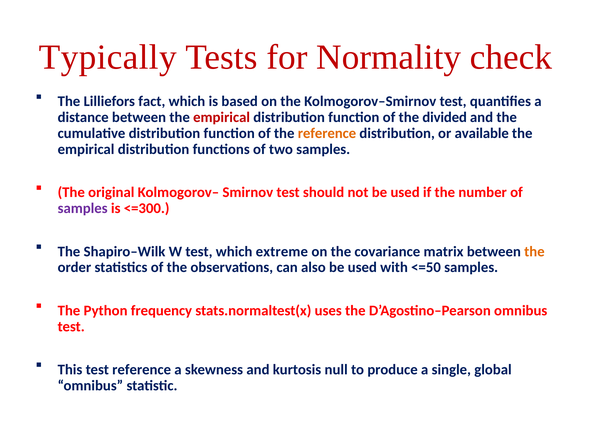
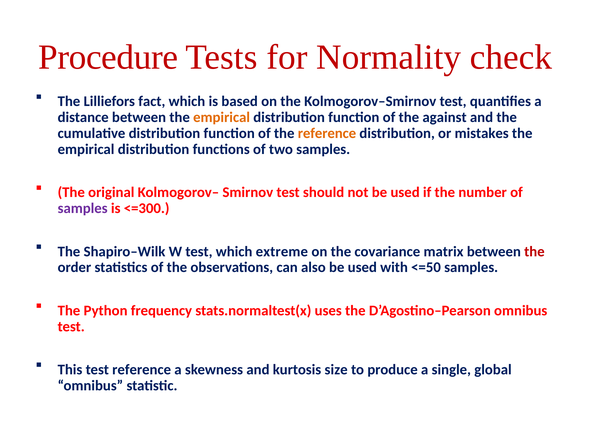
Typically: Typically -> Procedure
empirical at (222, 117) colour: red -> orange
divided: divided -> against
available: available -> mistakes
the at (534, 252) colour: orange -> red
null: null -> size
